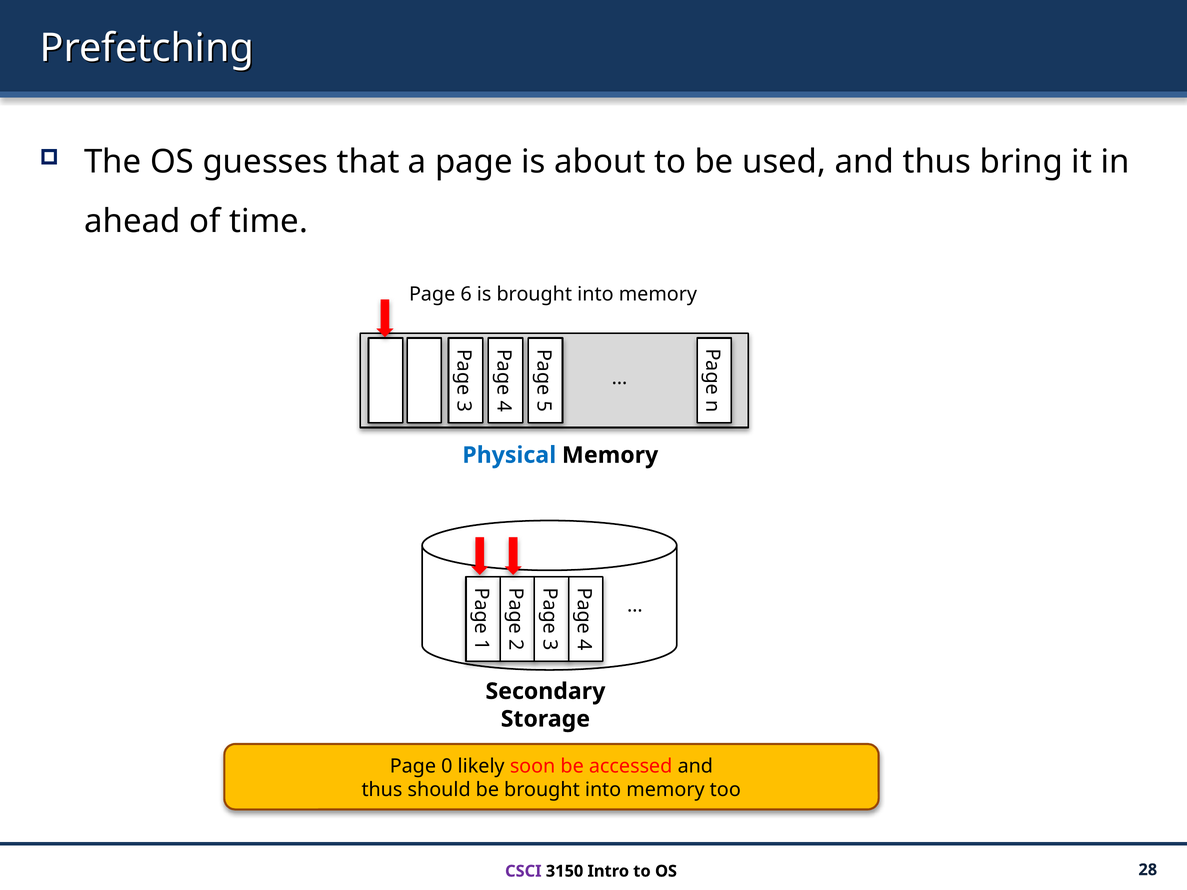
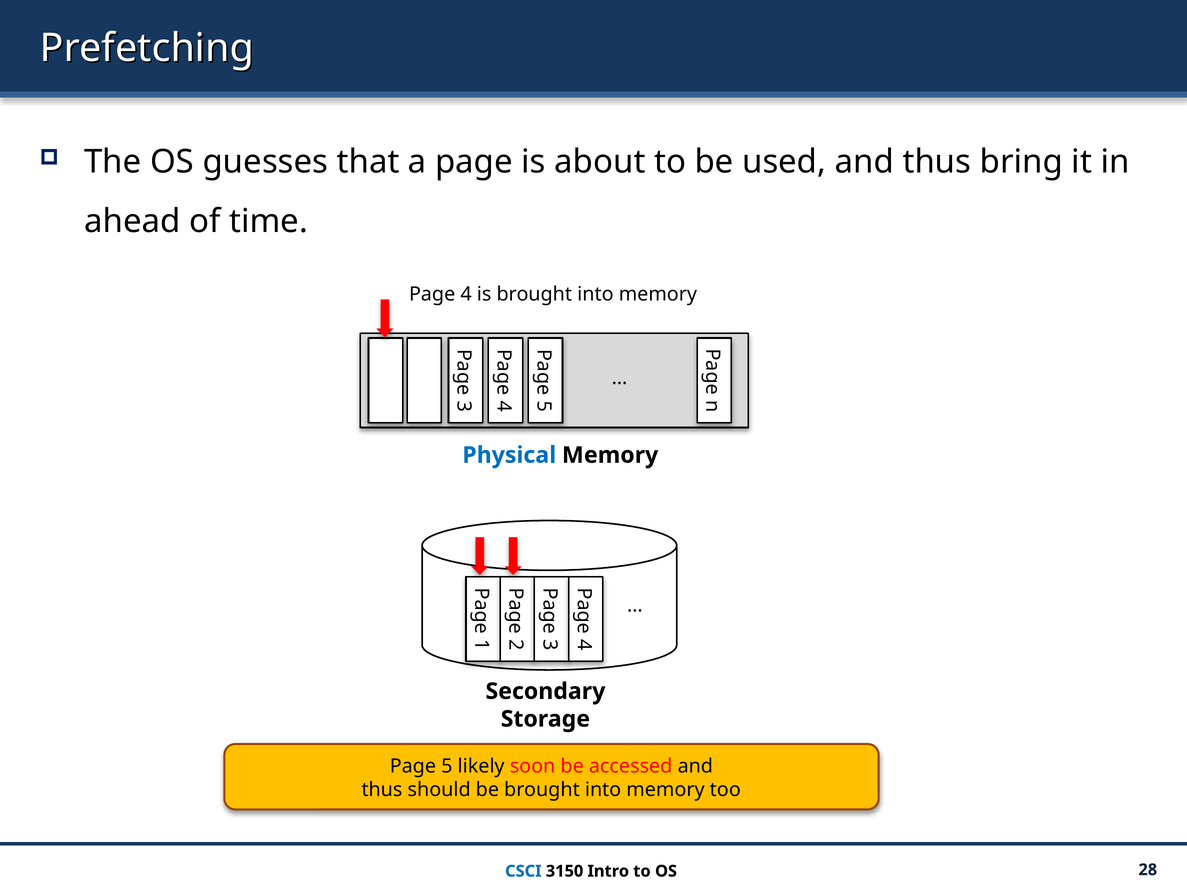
Page 6: 6 -> 4
Page 0: 0 -> 5
CSCI colour: purple -> blue
